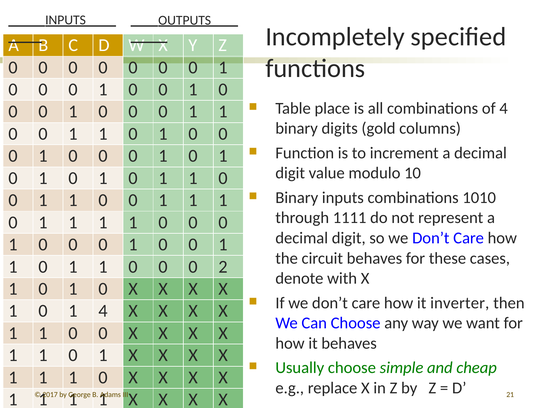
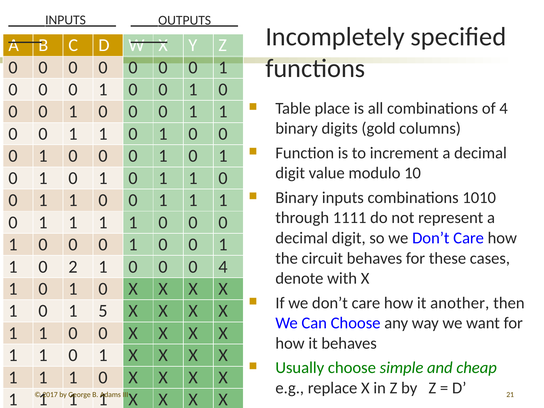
1 at (73, 267): 1 -> 2
0 2: 2 -> 4
inverter: inverter -> another
1 4: 4 -> 5
